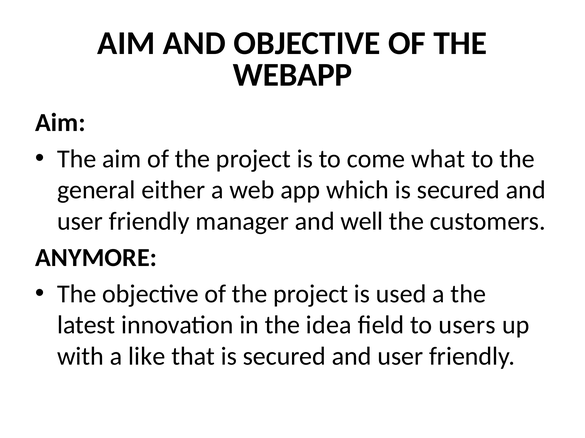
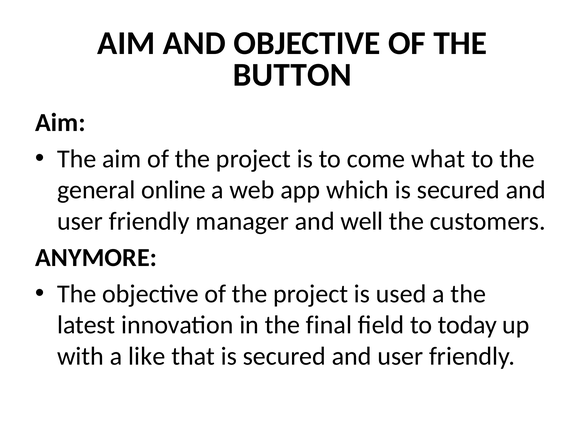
WEBAPP: WEBAPP -> BUTTON
either: either -> online
idea: idea -> final
users: users -> today
